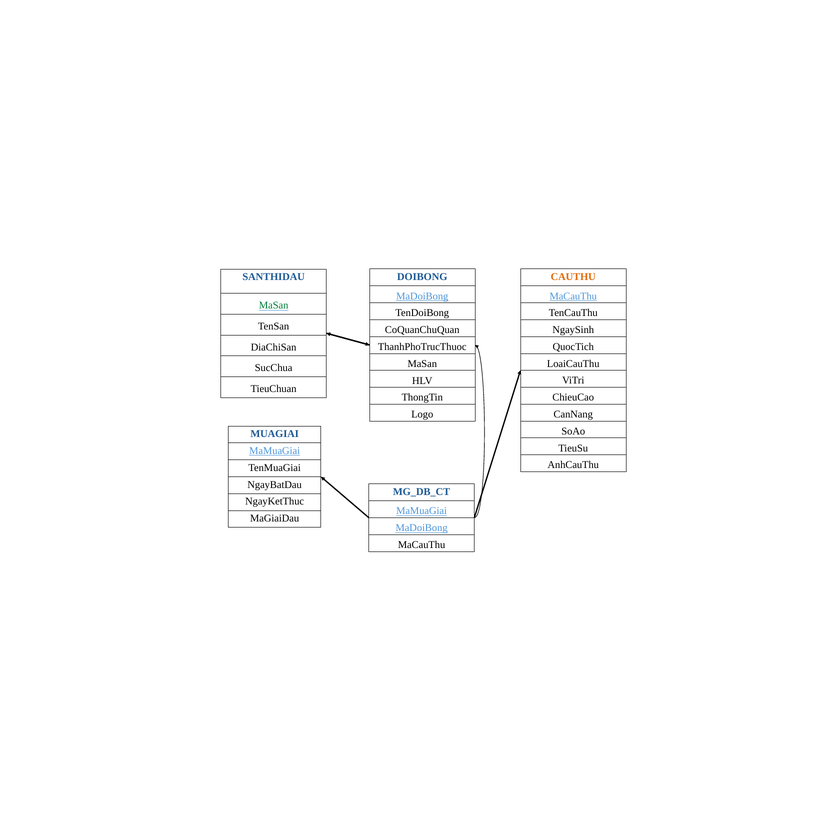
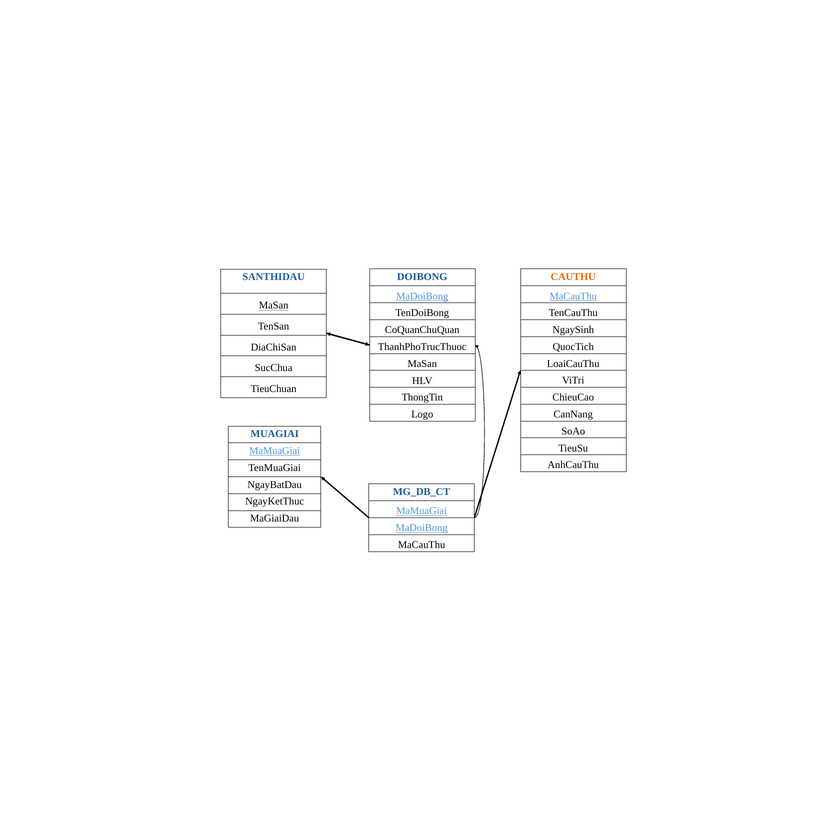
MaSan at (274, 305) colour: green -> black
